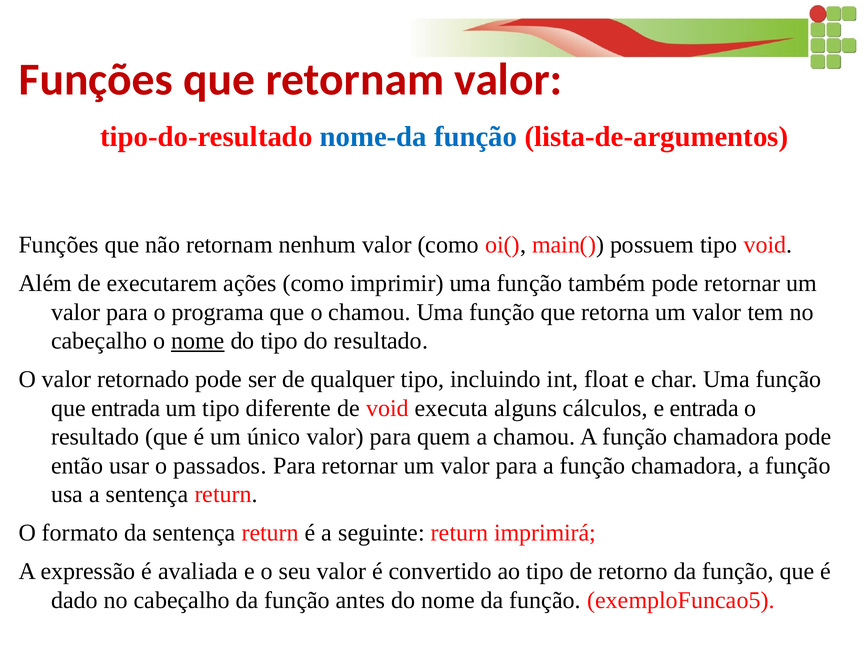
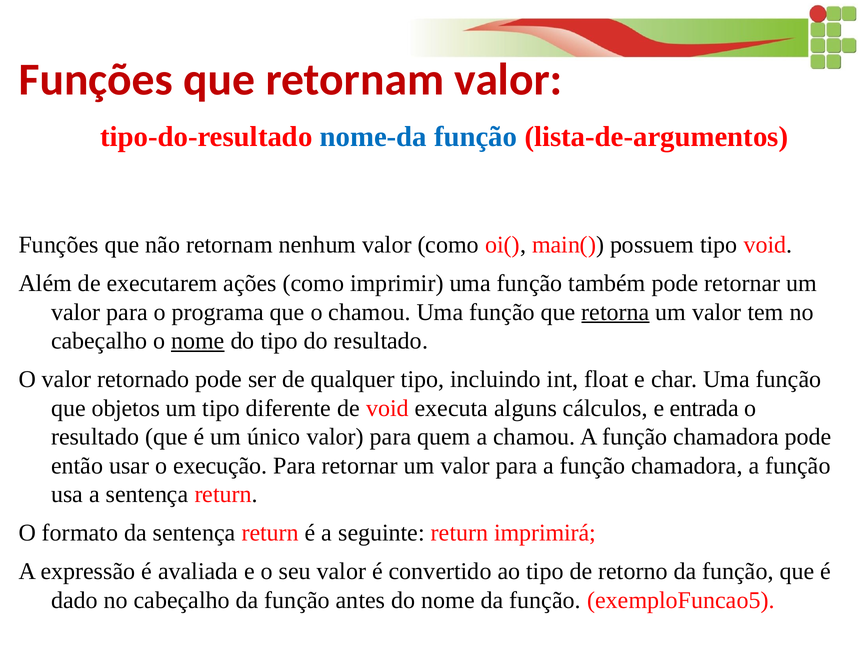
retorna underline: none -> present
que entrada: entrada -> objetos
passados: passados -> execução
